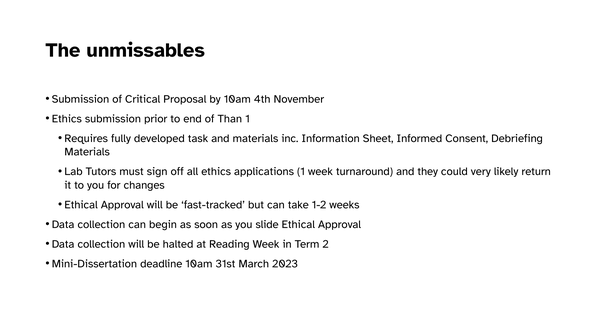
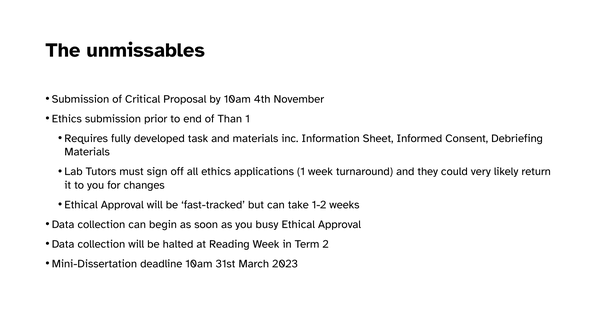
slide: slide -> busy
